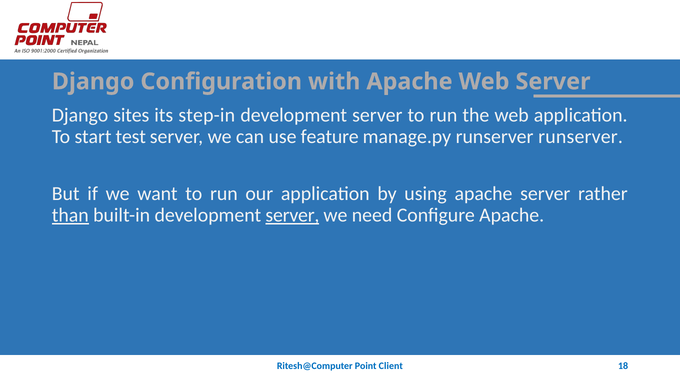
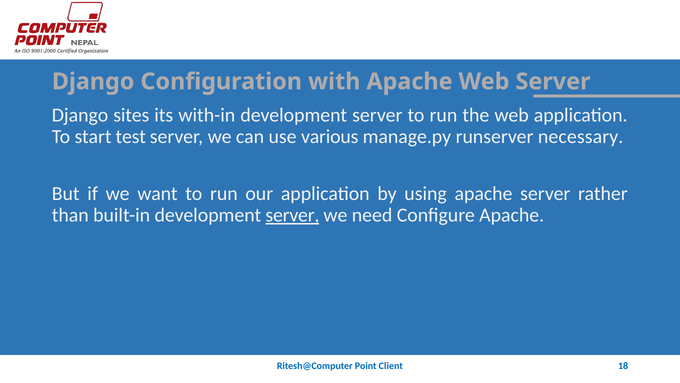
step-in: step-in -> with-in
feature: feature -> various
runserver runserver: runserver -> necessary
than underline: present -> none
